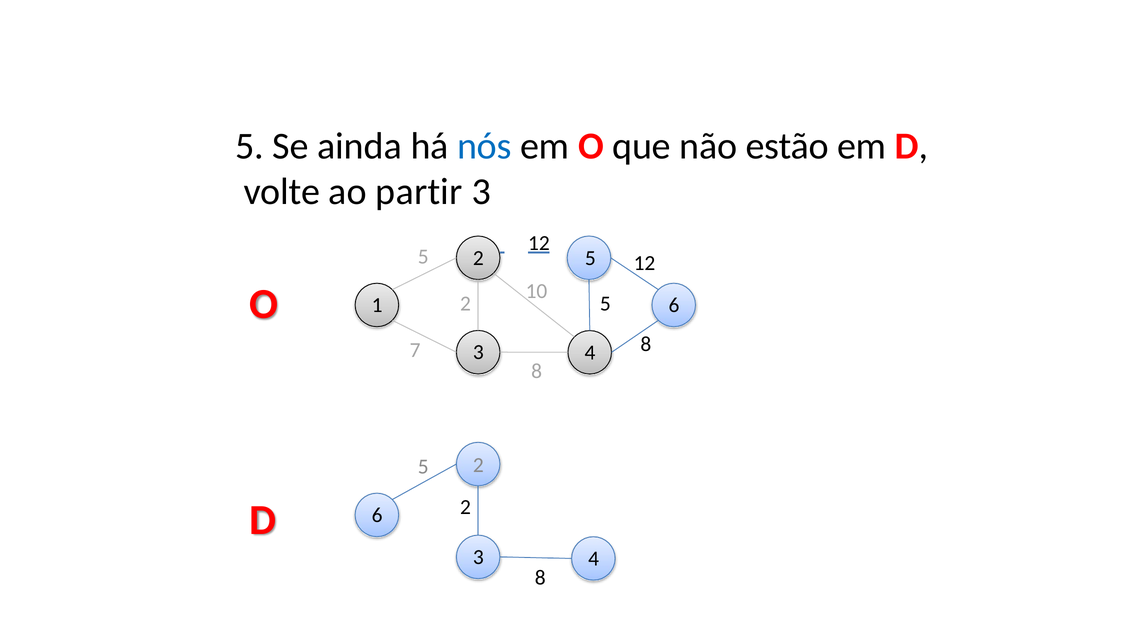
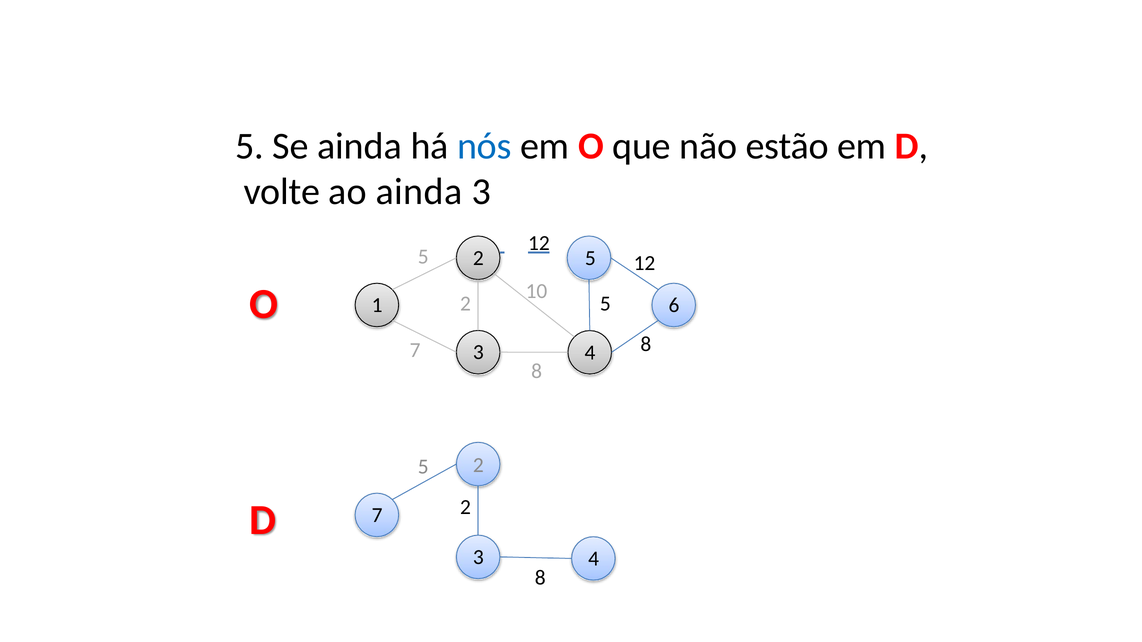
ao partir: partir -> ainda
D 6: 6 -> 7
